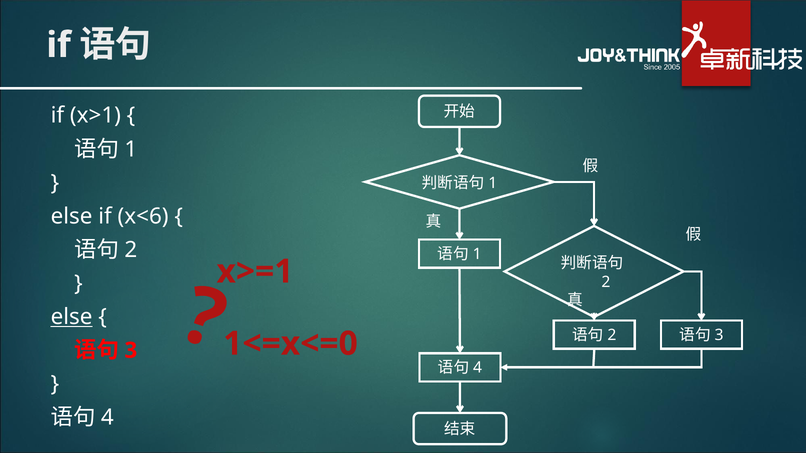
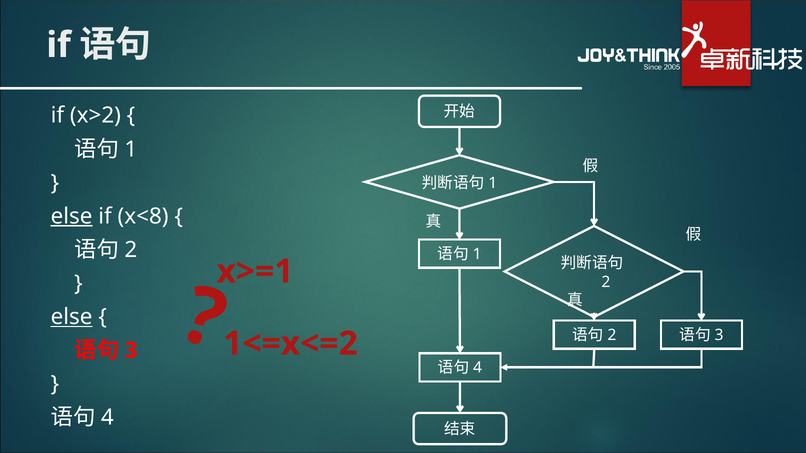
x>1: x>1 -> x>2
else at (72, 216) underline: none -> present
x<6: x<6 -> x<8
1<=x<=0: 1<=x<=0 -> 1<=x<=2
